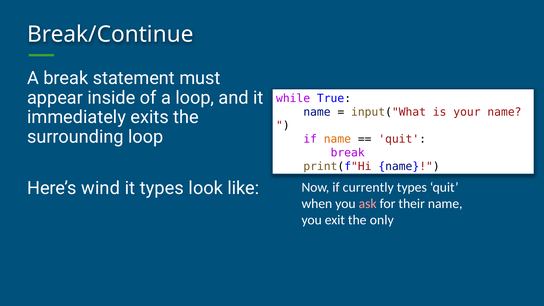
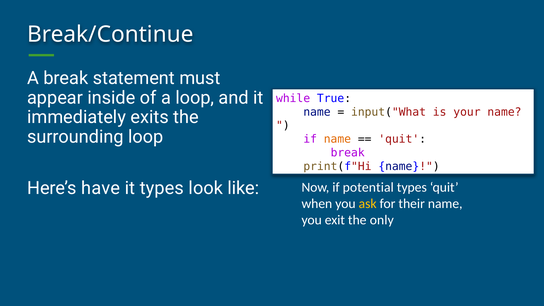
wind: wind -> have
currently: currently -> potential
ask colour: pink -> yellow
